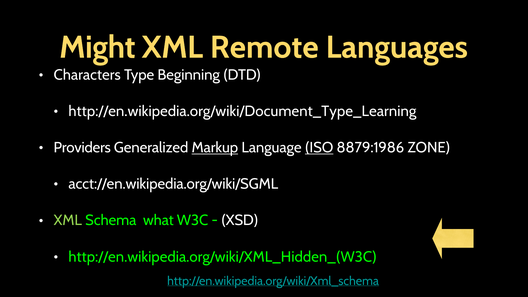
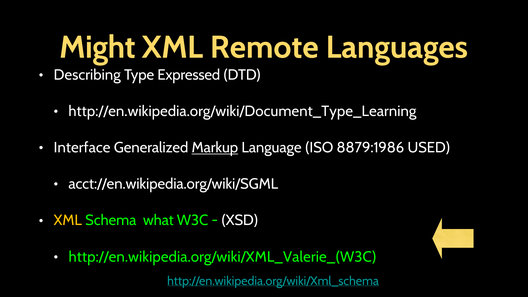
Characters: Characters -> Describing
Beginning: Beginning -> Expressed
Providers: Providers -> Interface
ISO underline: present -> none
ZONE: ZONE -> USED
XML at (68, 220) colour: light green -> yellow
http://en.wikipedia.org/wiki/XML_Hidden_(W3C: http://en.wikipedia.org/wiki/XML_Hidden_(W3C -> http://en.wikipedia.org/wiki/XML_Valerie_(W3C
